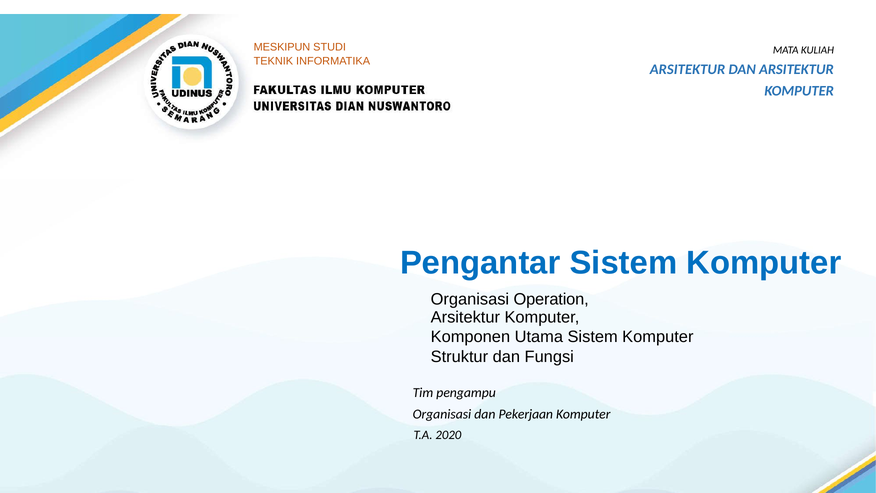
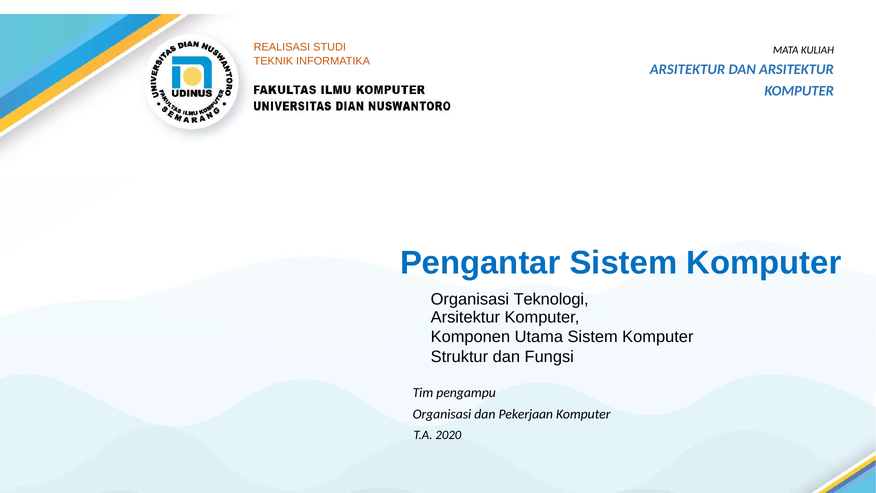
MESKIPUN: MESKIPUN -> REALISASI
Operation: Operation -> Teknologi
